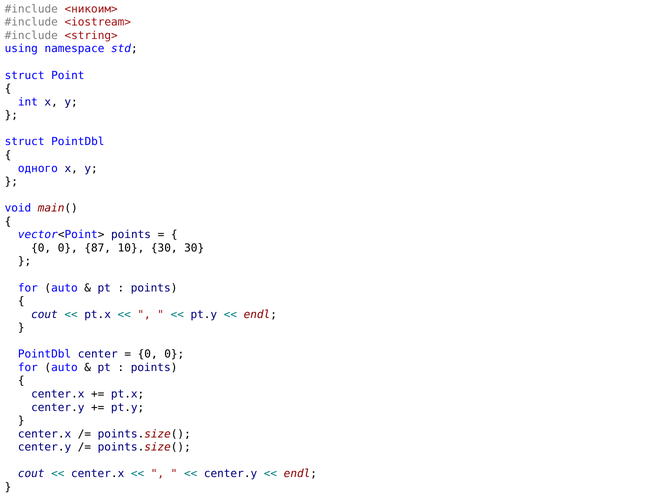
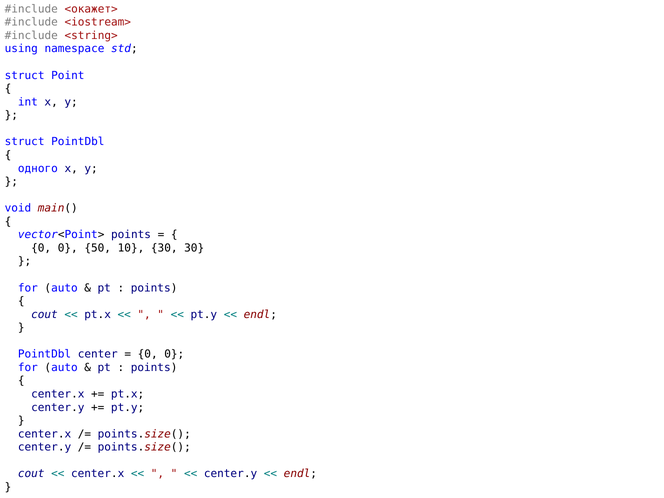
<никоим>: <никоим> -> <окажет>
87: 87 -> 50
